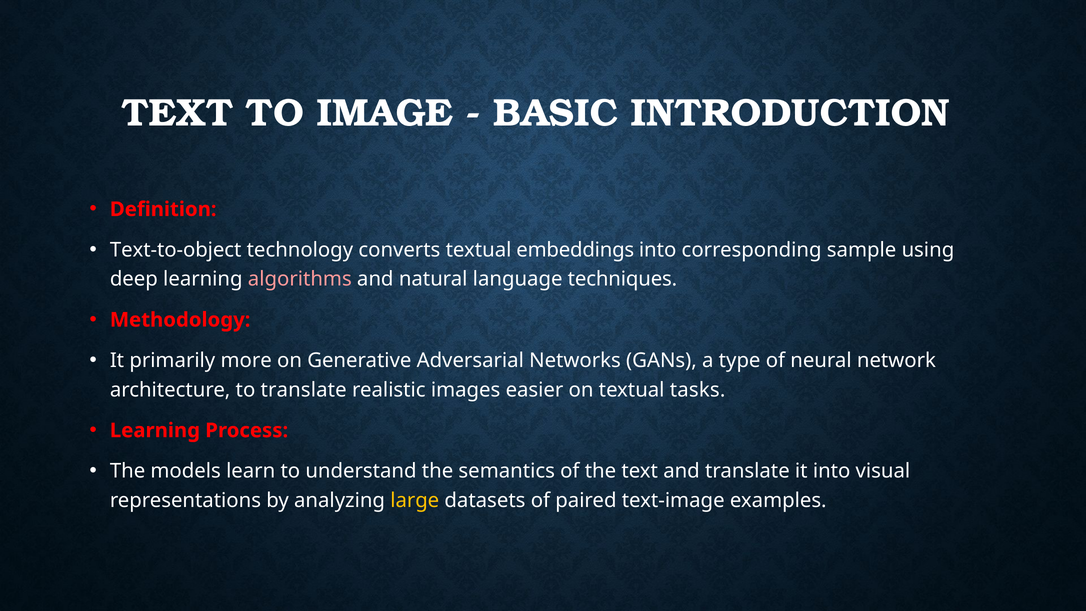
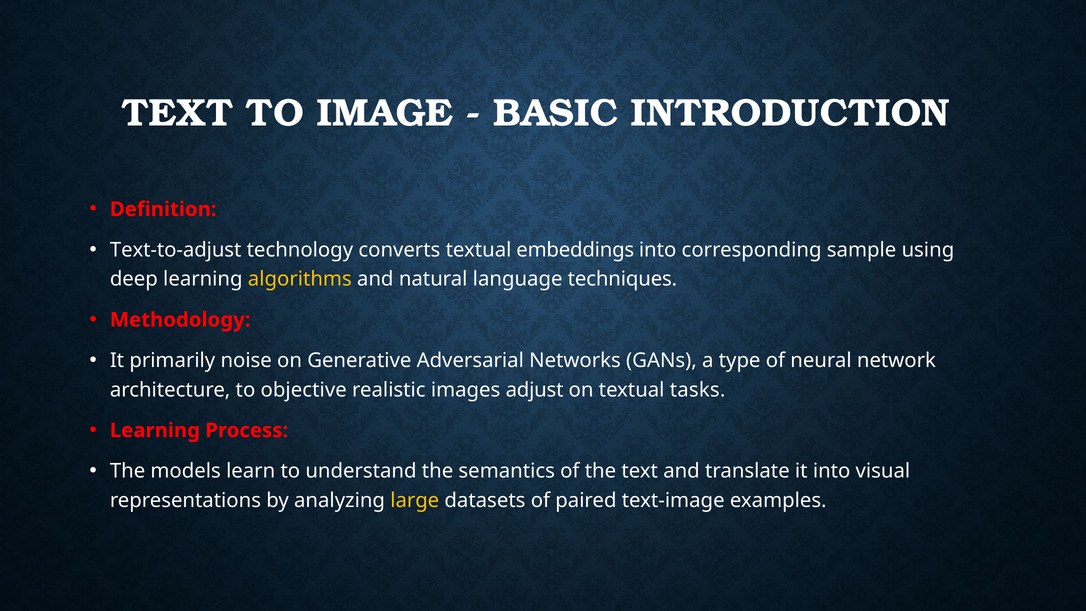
Text-to-object: Text-to-object -> Text-to-adjust
algorithms colour: pink -> yellow
more: more -> noise
to translate: translate -> objective
easier: easier -> adjust
